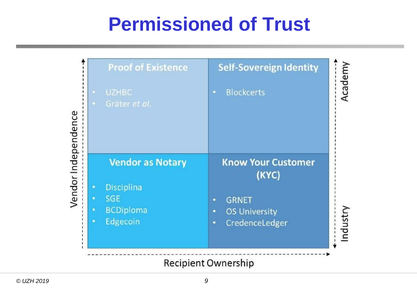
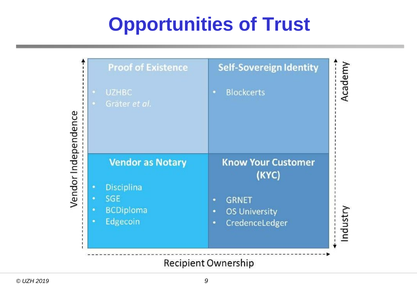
Permissioned: Permissioned -> Opportunities
